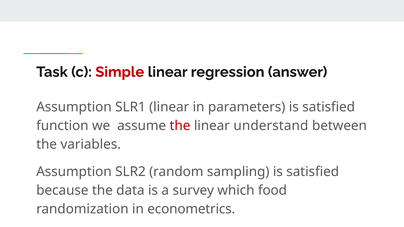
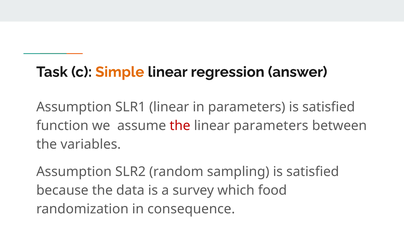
Simple colour: red -> orange
linear understand: understand -> parameters
econometrics: econometrics -> consequence
